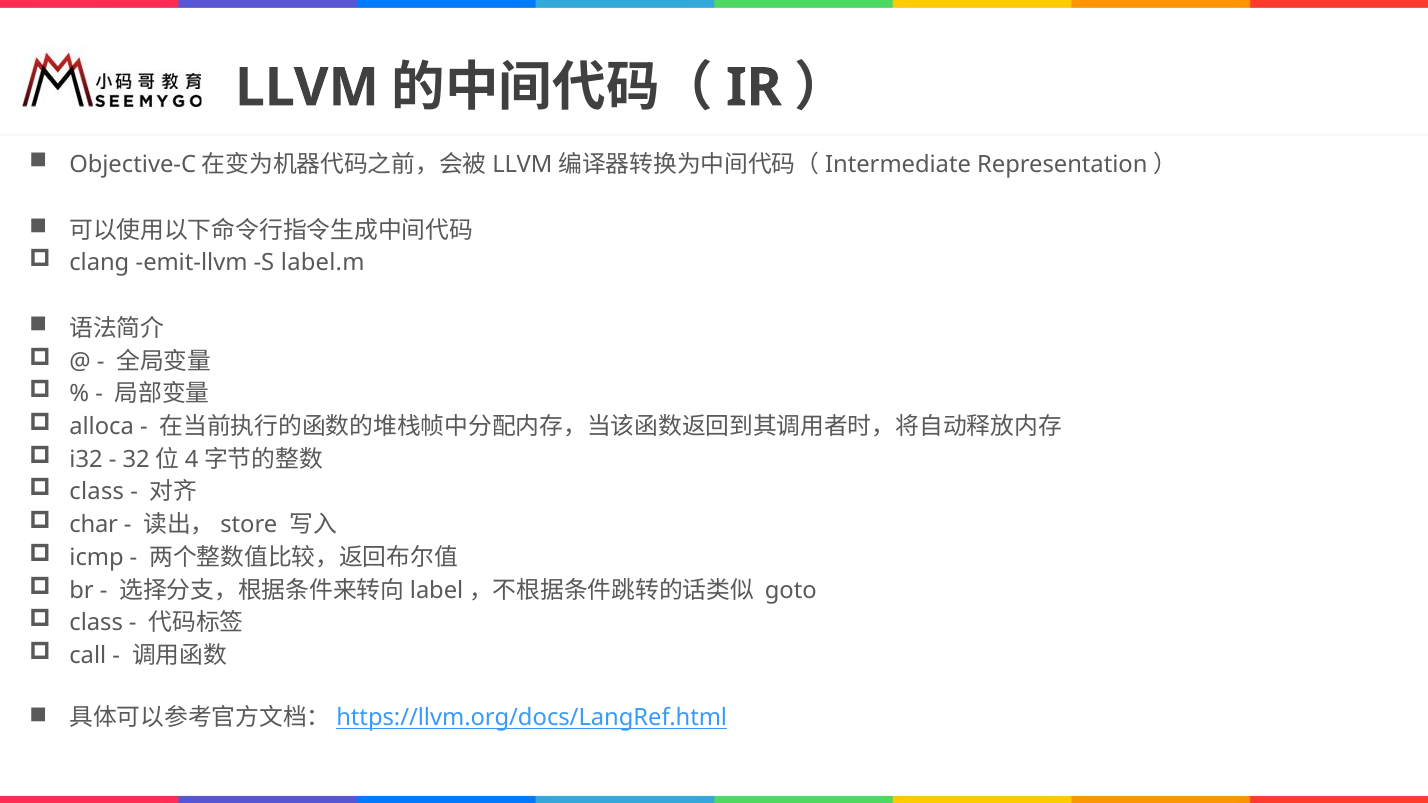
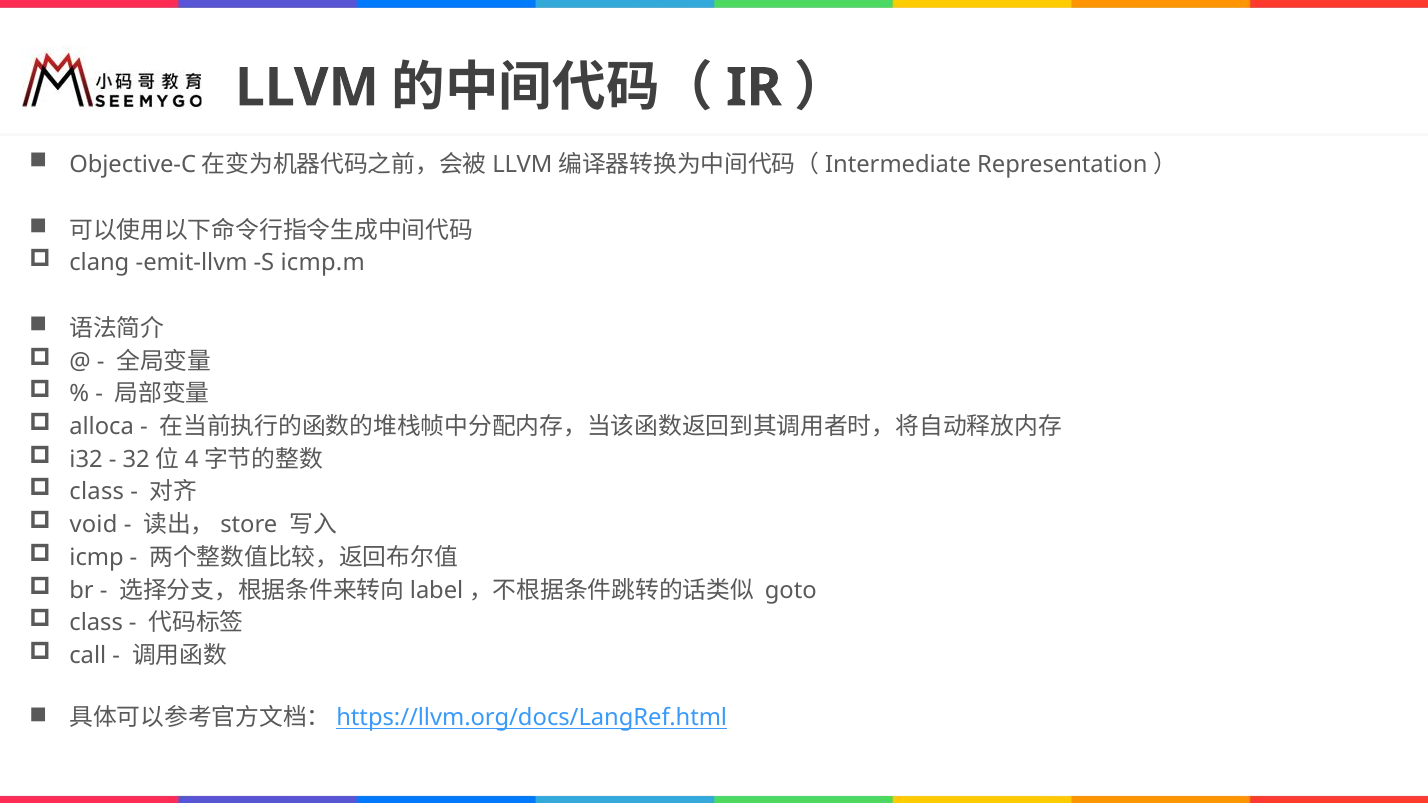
label.m: label.m -> icmp.m
char: char -> void
